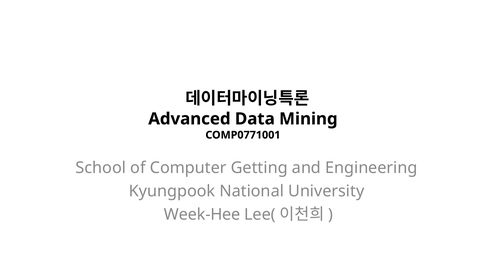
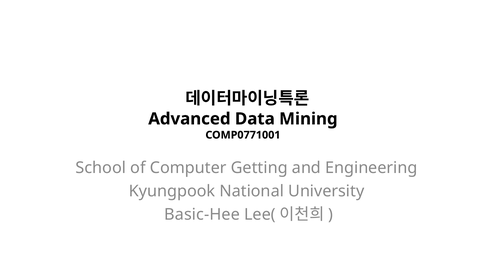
Week-Hee: Week-Hee -> Basic-Hee
